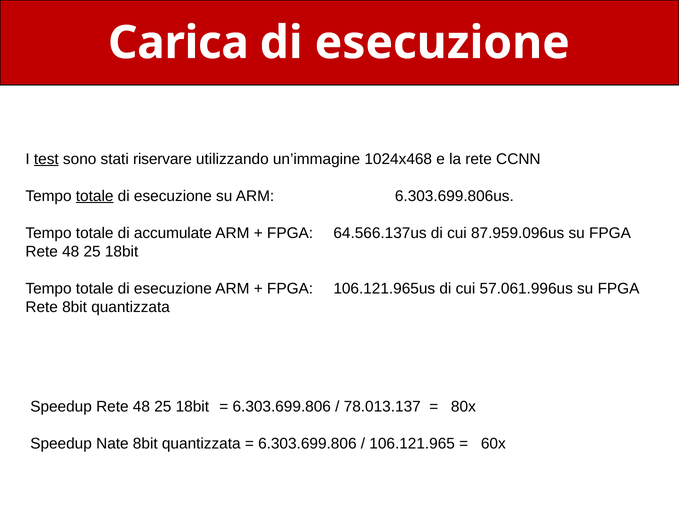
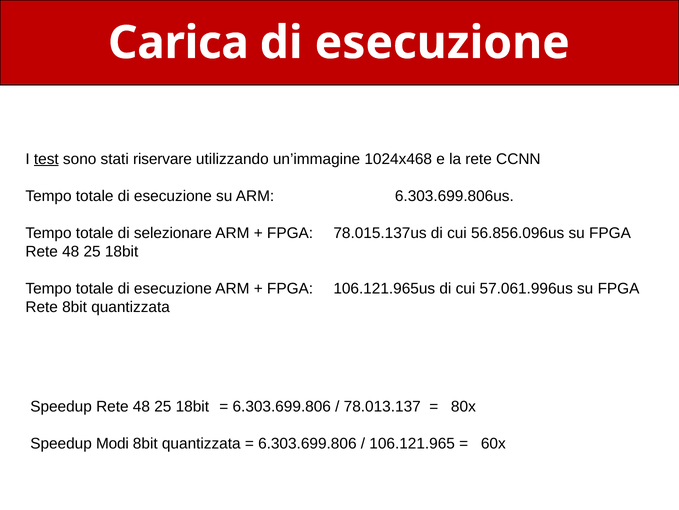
totale at (95, 196) underline: present -> none
accumulate: accumulate -> selezionare
64.566.137us: 64.566.137us -> 78.015.137us
87.959.096us: 87.959.096us -> 56.856.096us
Nate: Nate -> Modi
